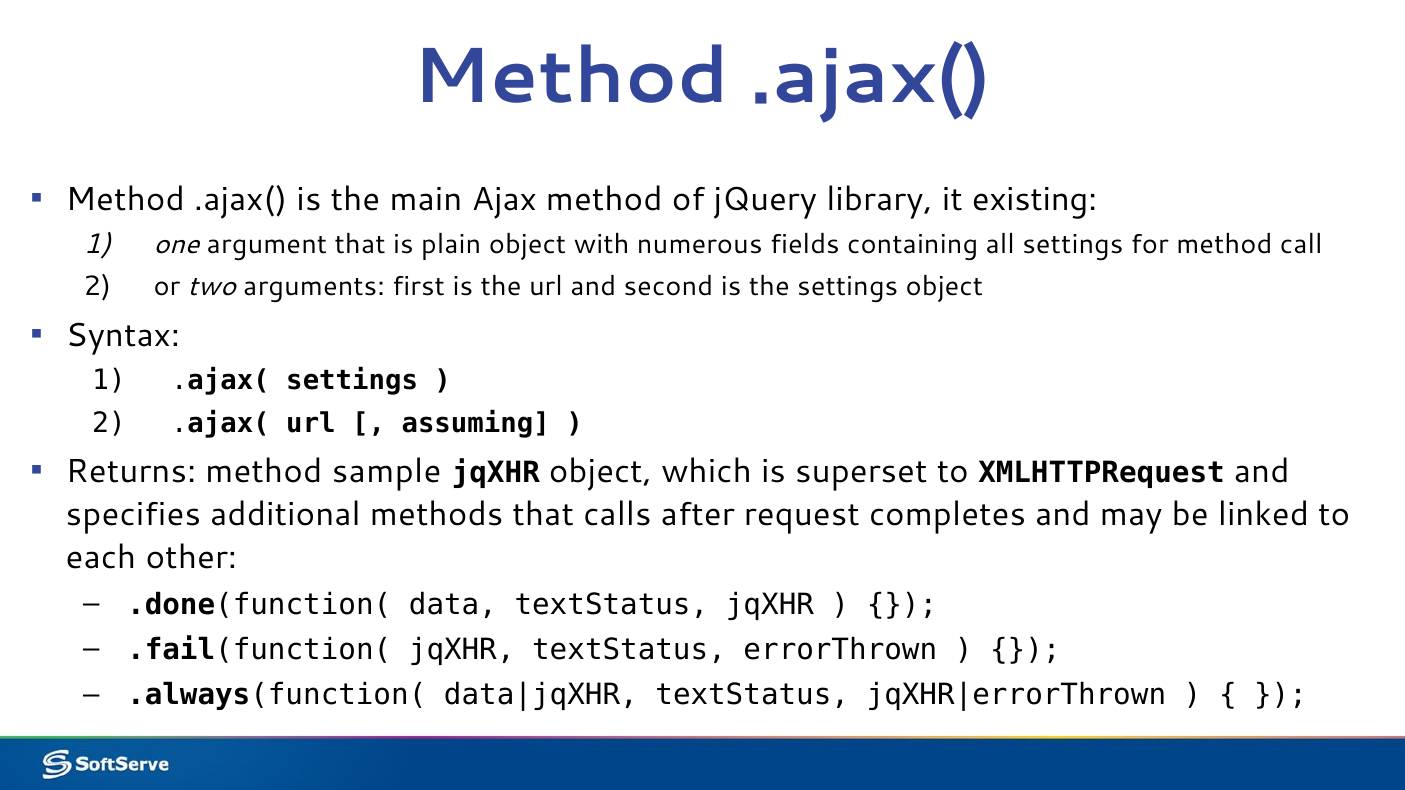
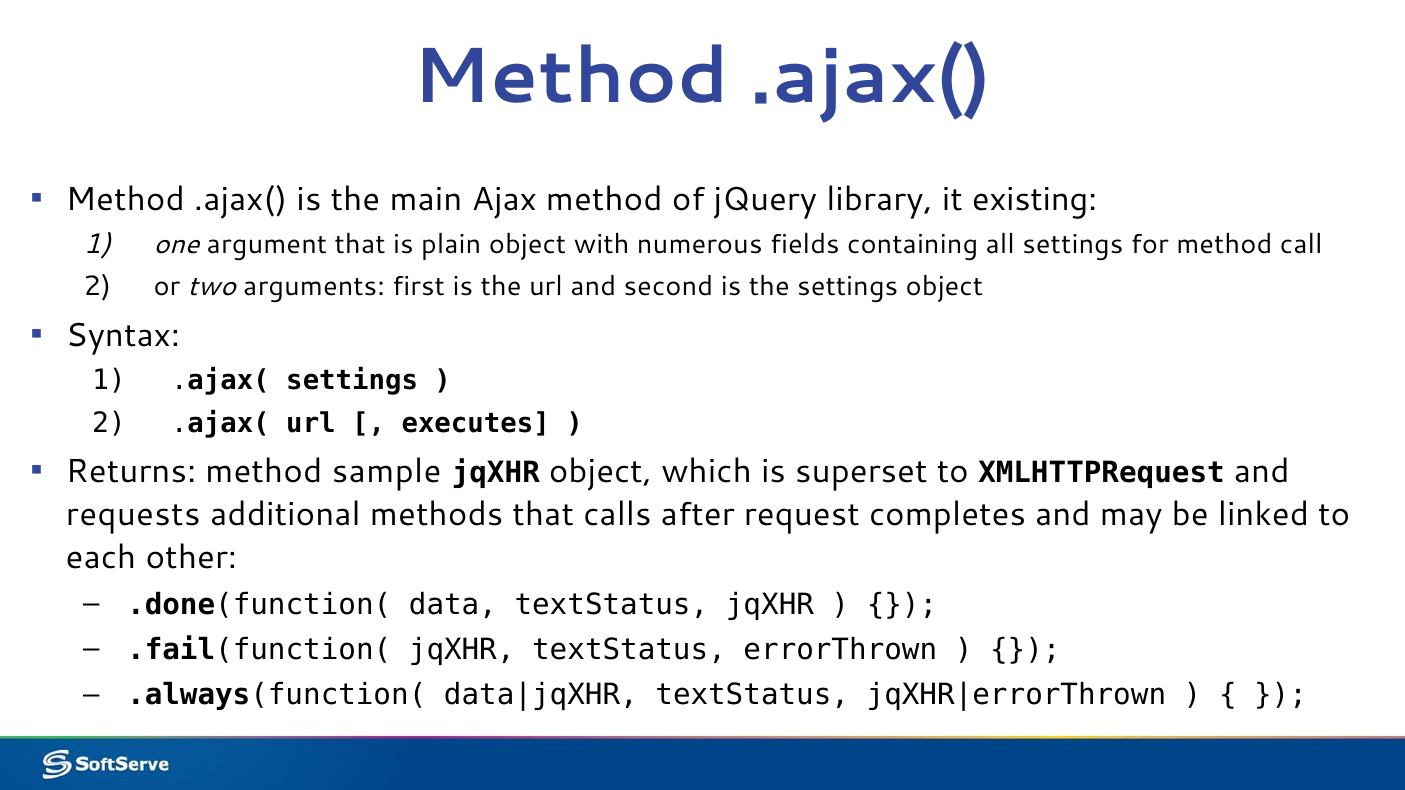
assuming: assuming -> executes
specifies: specifies -> requests
